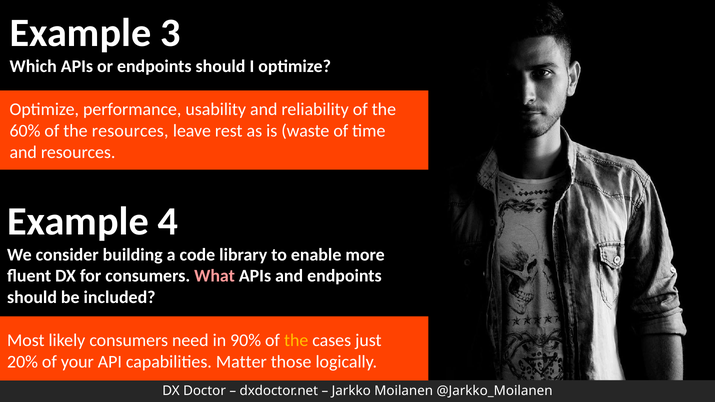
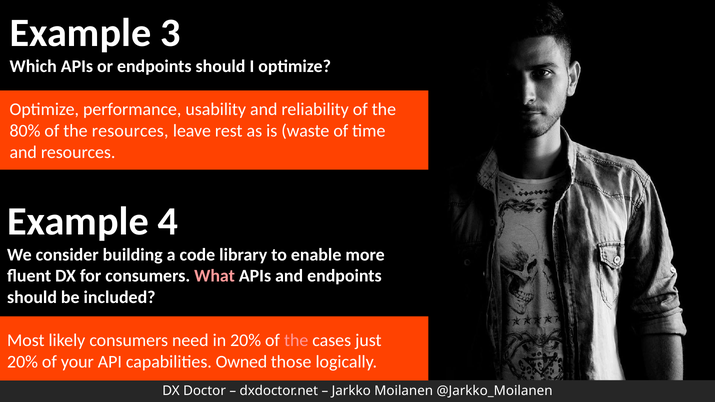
60%: 60% -> 80%
in 90%: 90% -> 20%
the at (296, 341) colour: yellow -> pink
Matter: Matter -> Owned
